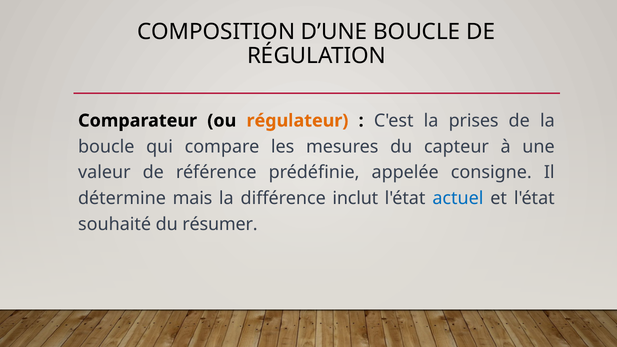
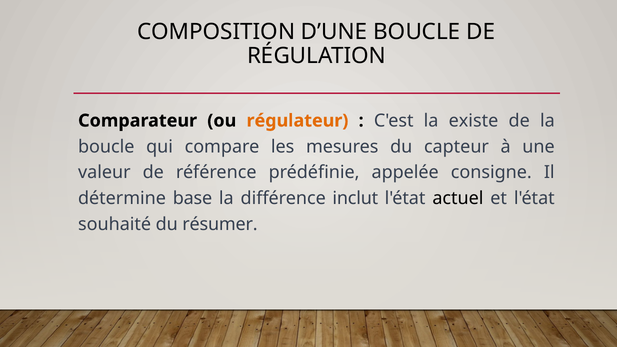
prises: prises -> existe
mais: mais -> base
actuel colour: blue -> black
